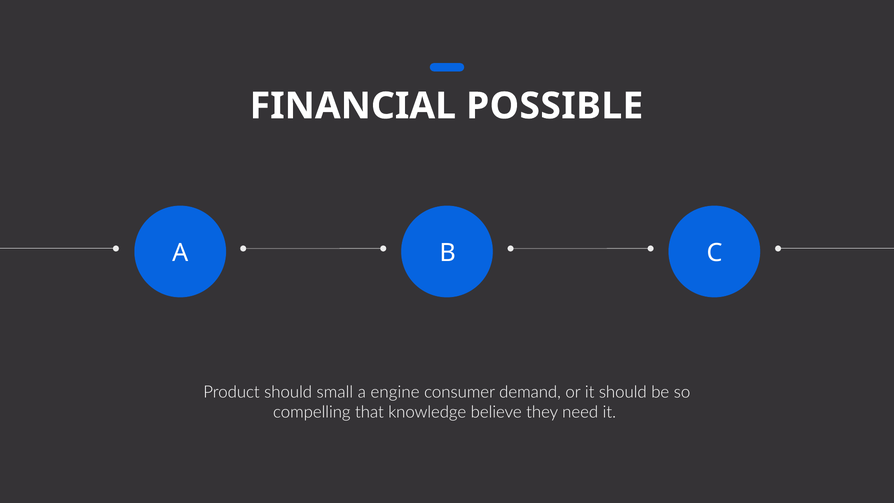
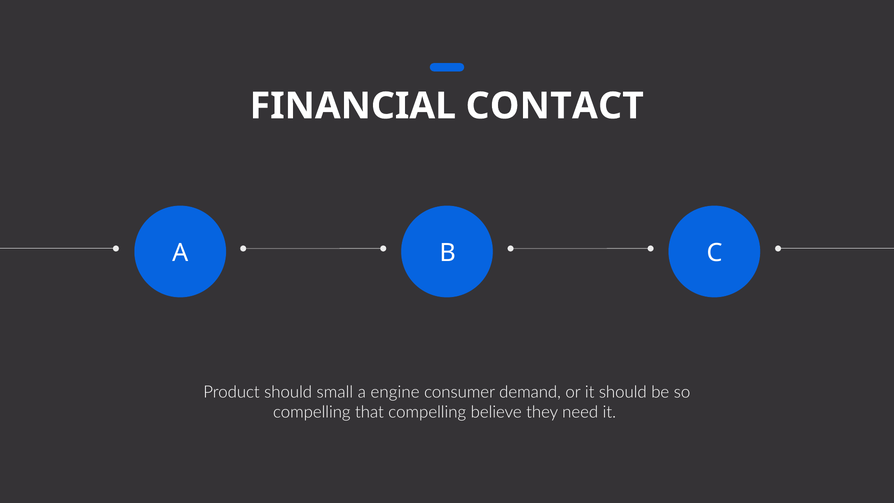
POSSIBLE: POSSIBLE -> CONTACT
that knowledge: knowledge -> compelling
